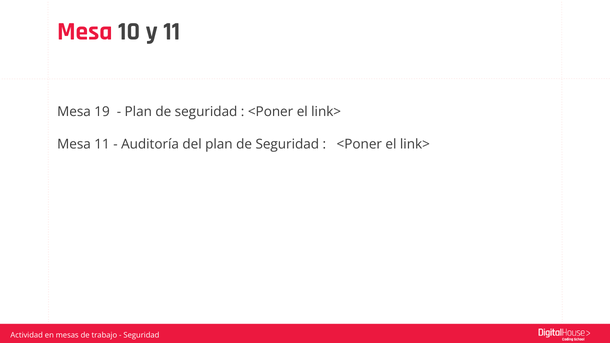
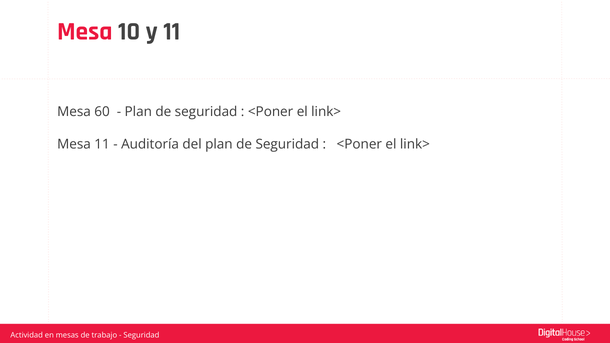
19: 19 -> 60
